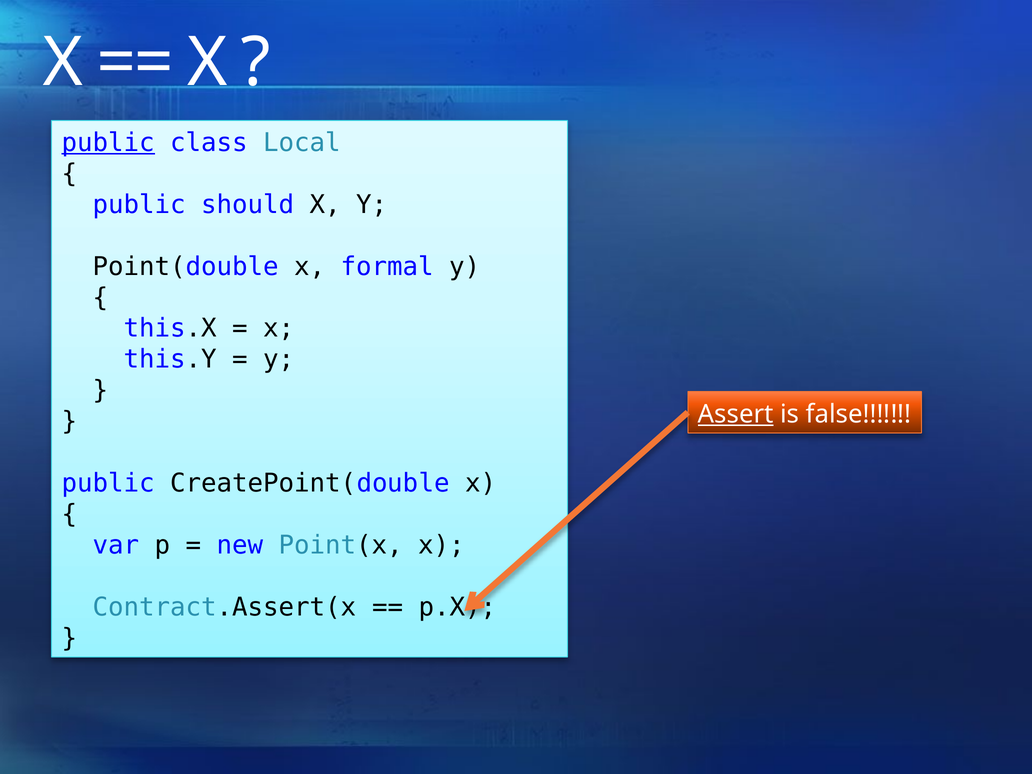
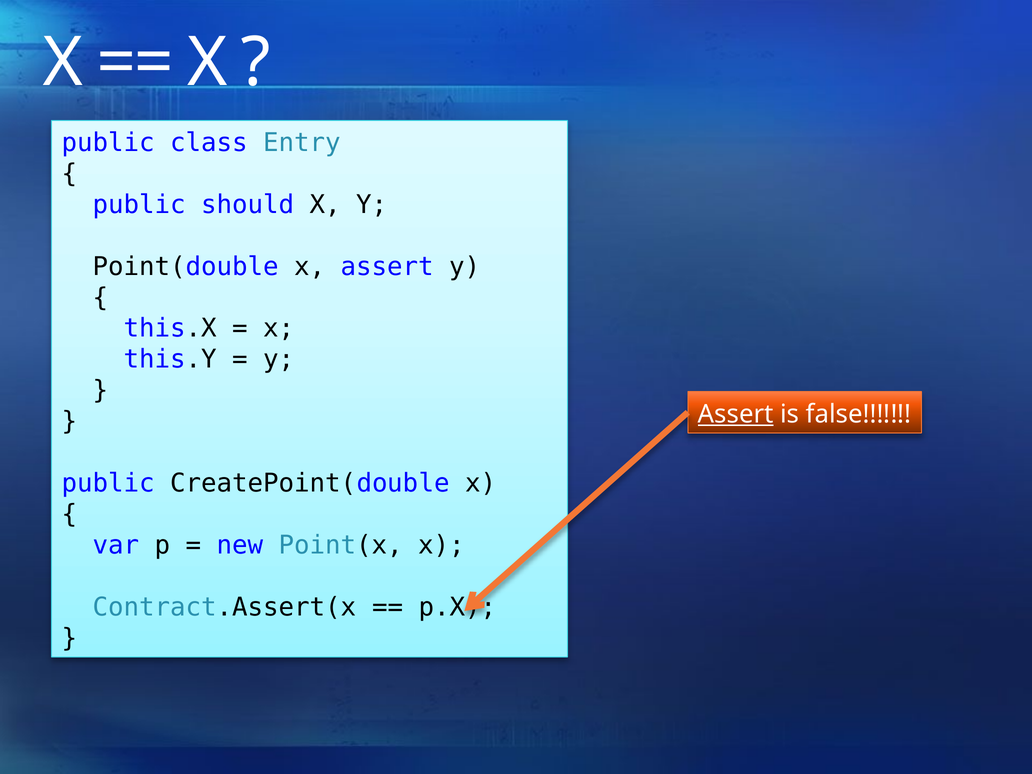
public at (108, 143) underline: present -> none
Local: Local -> Entry
x formal: formal -> assert
